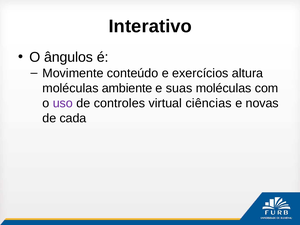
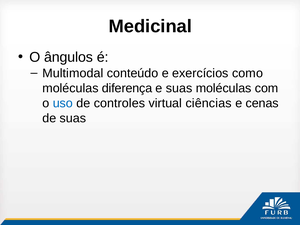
Interativo: Interativo -> Medicinal
Movimente: Movimente -> Multimodal
altura: altura -> como
ambiente: ambiente -> diferença
uso colour: purple -> blue
novas: novas -> cenas
de cada: cada -> suas
